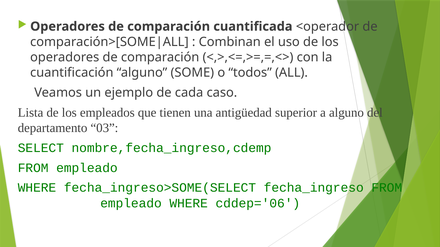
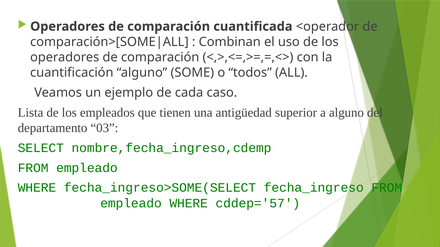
cddep='06: cddep='06 -> cddep='57
